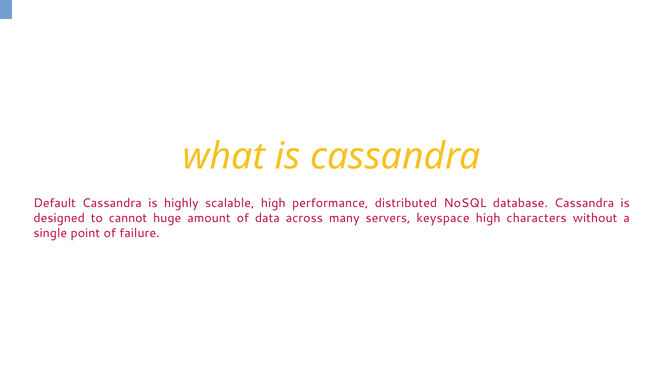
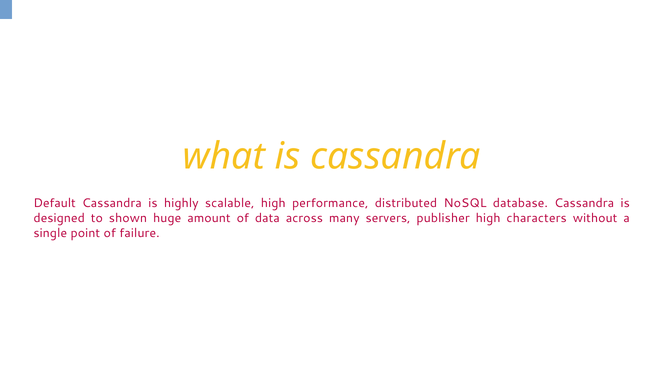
cannot: cannot -> shown
keyspace: keyspace -> publisher
